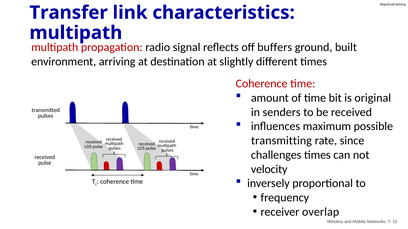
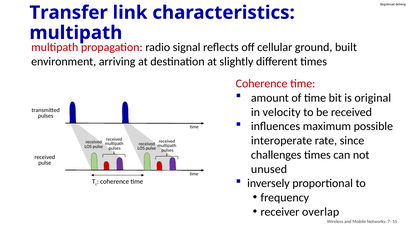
buffers: buffers -> cellular
senders: senders -> velocity
transmitting: transmitting -> interoperate
velocity: velocity -> unused
